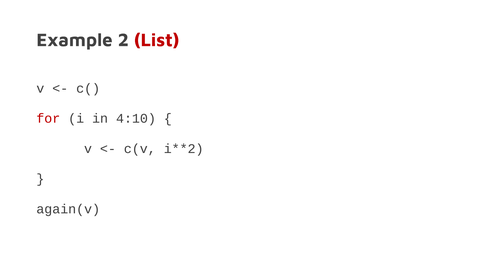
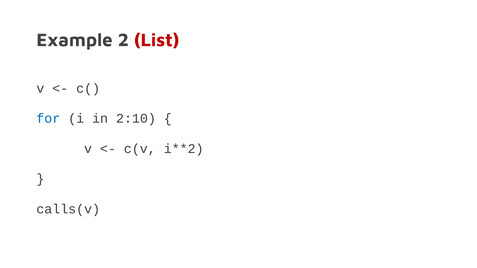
for colour: red -> blue
4:10: 4:10 -> 2:10
again(v: again(v -> calls(v
